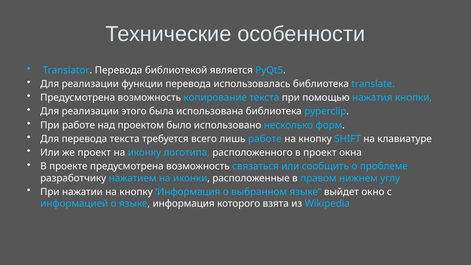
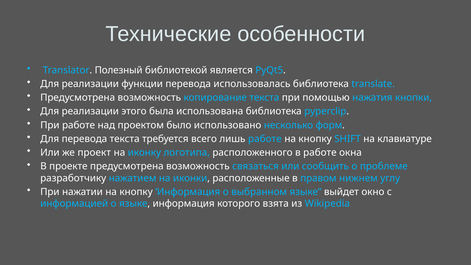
Translator Перевода: Перевода -> Полезный
в проект: проект -> работе
